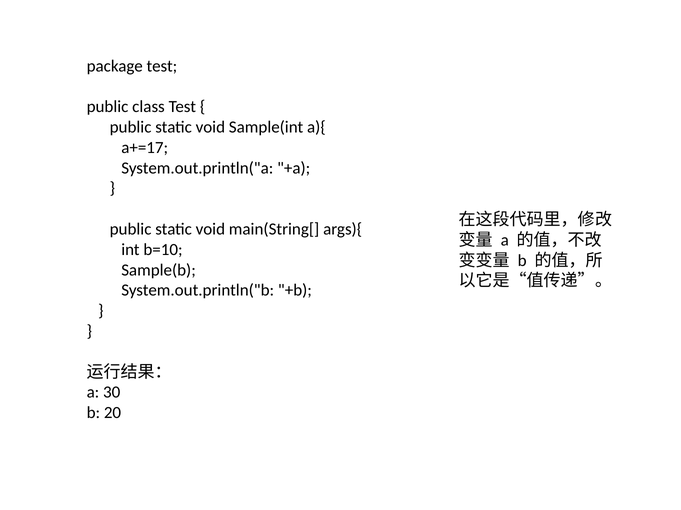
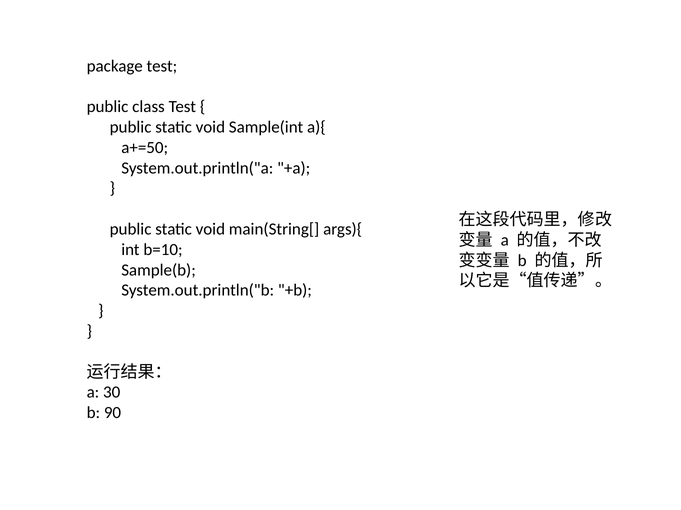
a+=17: a+=17 -> a+=50
20: 20 -> 90
